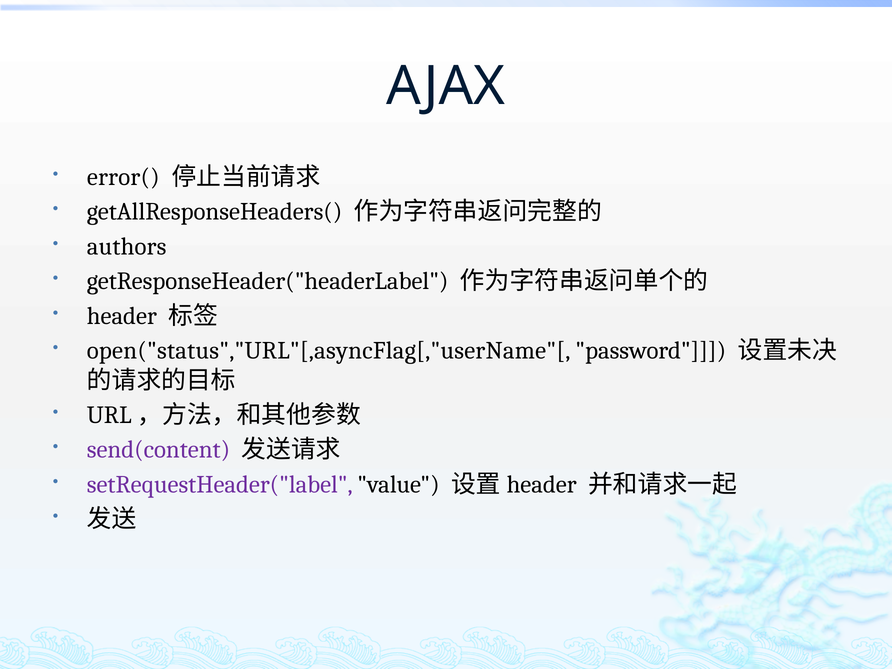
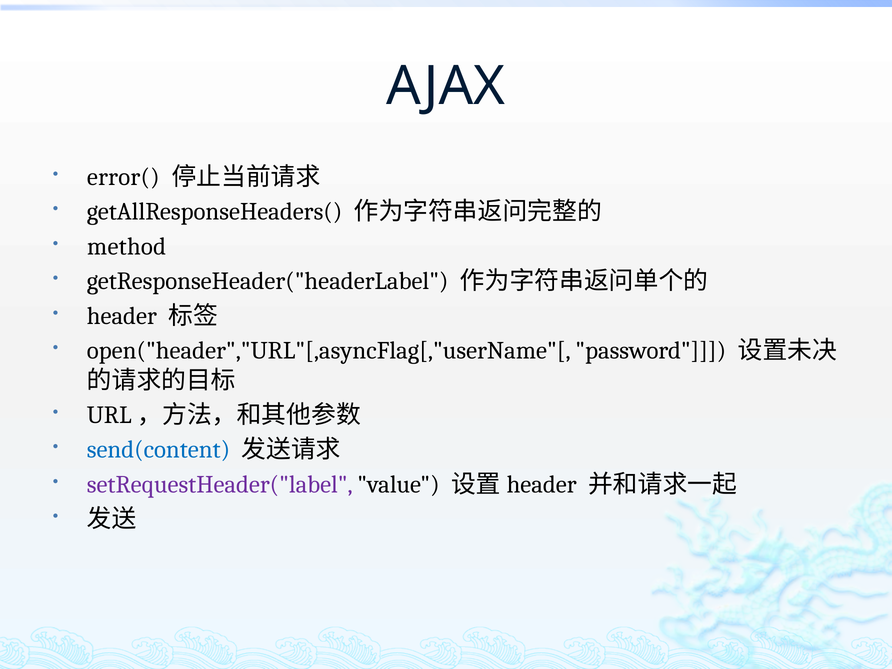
authors: authors -> method
open("status","URL"[,asyncFlag[,"userName"[: open("status","URL"[,asyncFlag[,"userName"[ -> open("header","URL"[,asyncFlag[,"userName"[
send(content colour: purple -> blue
